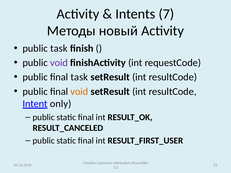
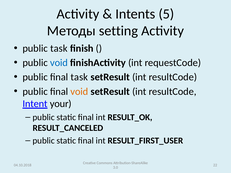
7: 7 -> 5
новый: новый -> setting
void at (59, 63) colour: purple -> blue
only: only -> your
